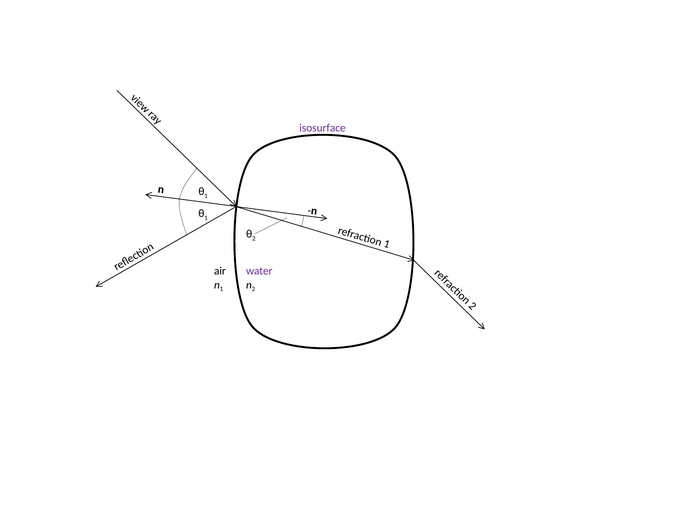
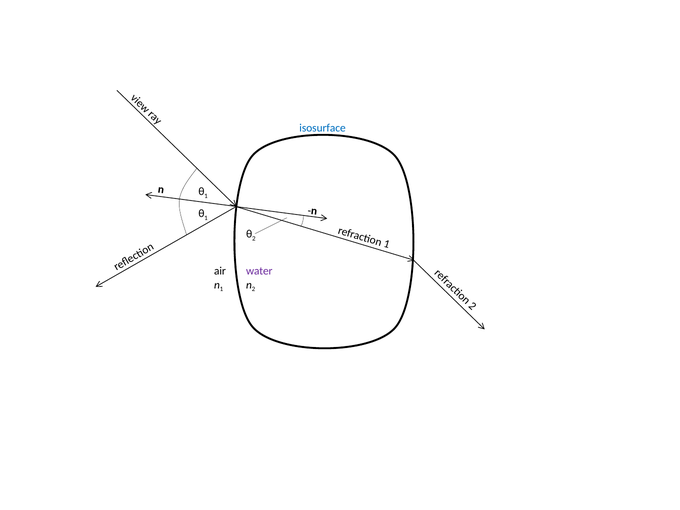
isosurface colour: purple -> blue
